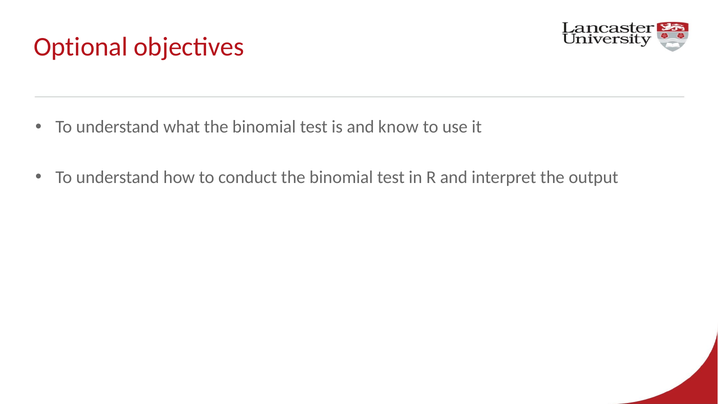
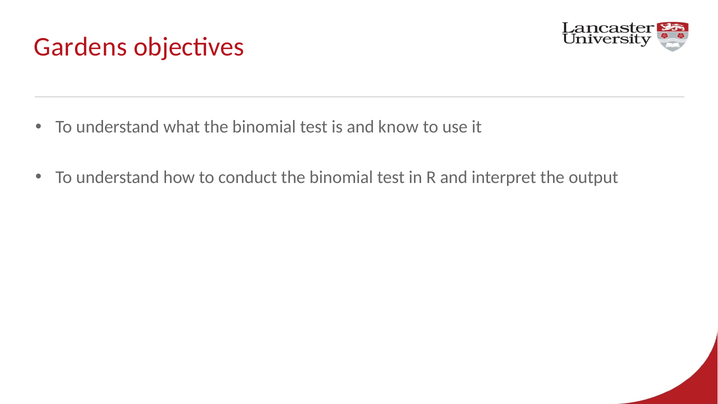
Optional: Optional -> Gardens
